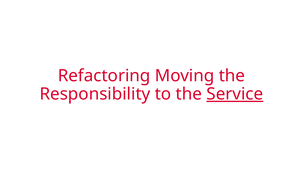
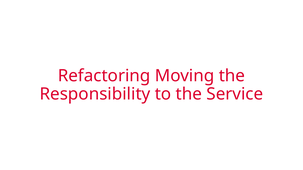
Service underline: present -> none
